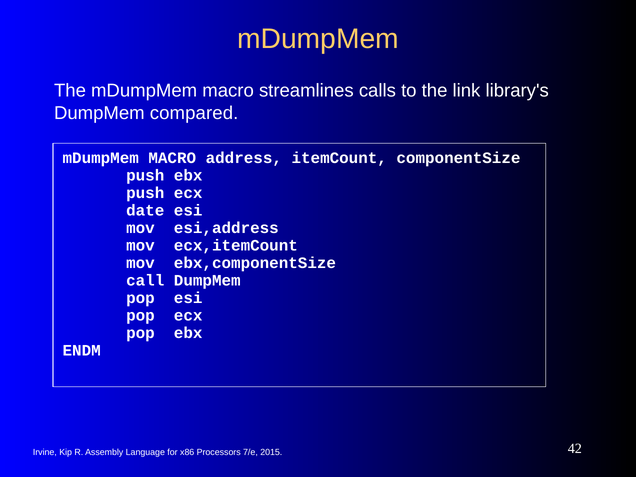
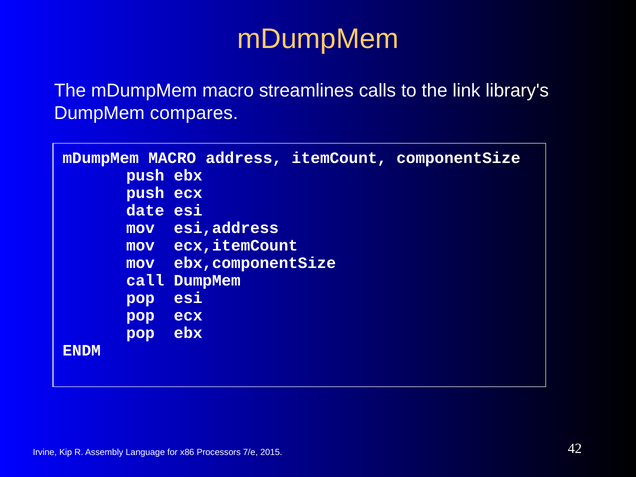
compared: compared -> compares
